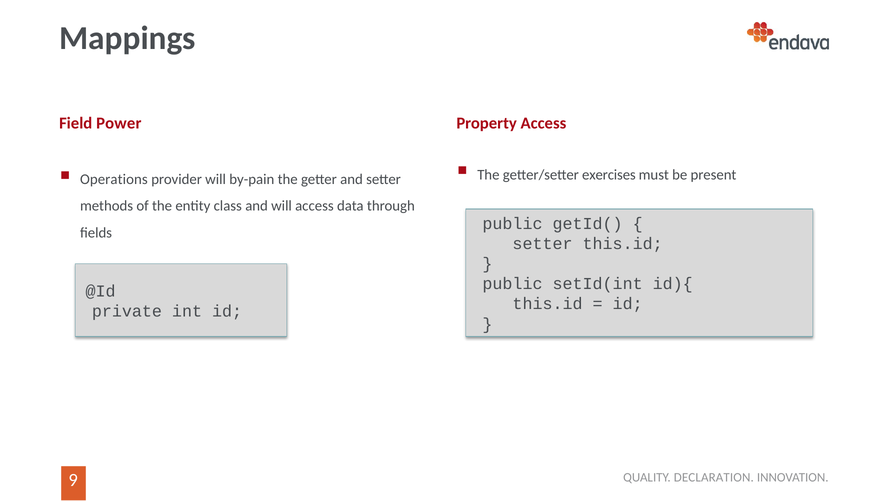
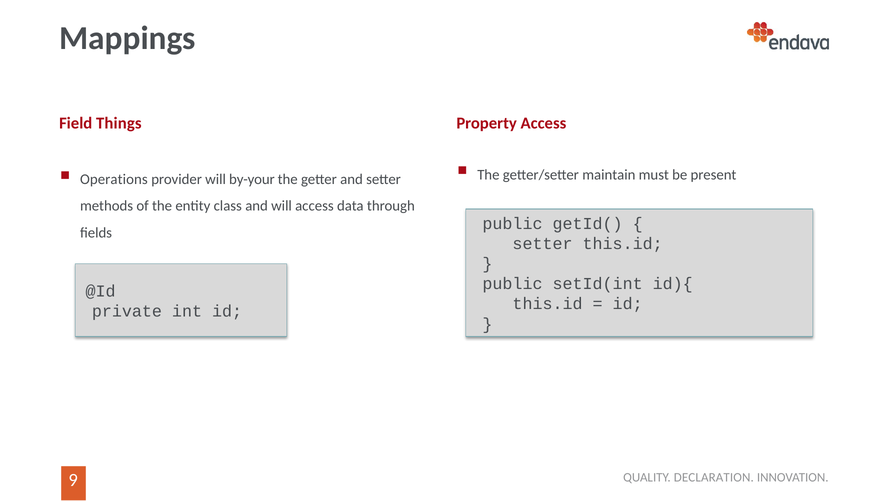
Power: Power -> Things
exercises: exercises -> maintain
by-pain: by-pain -> by-your
